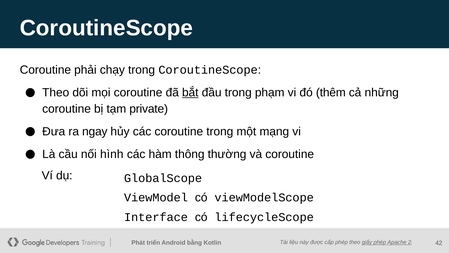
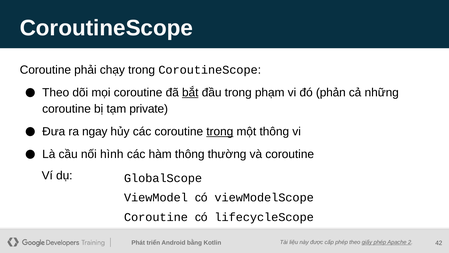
thêm: thêm -> phản
trong at (220, 131) underline: none -> present
một mạng: mạng -> thông
Interface at (156, 217): Interface -> Coroutine
